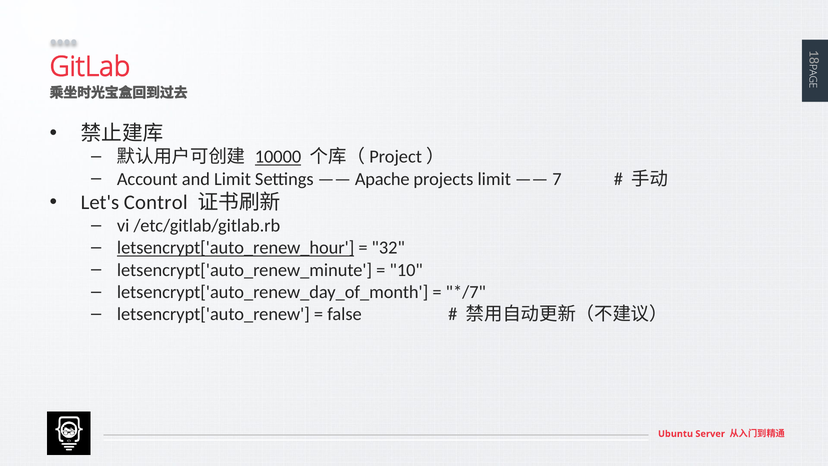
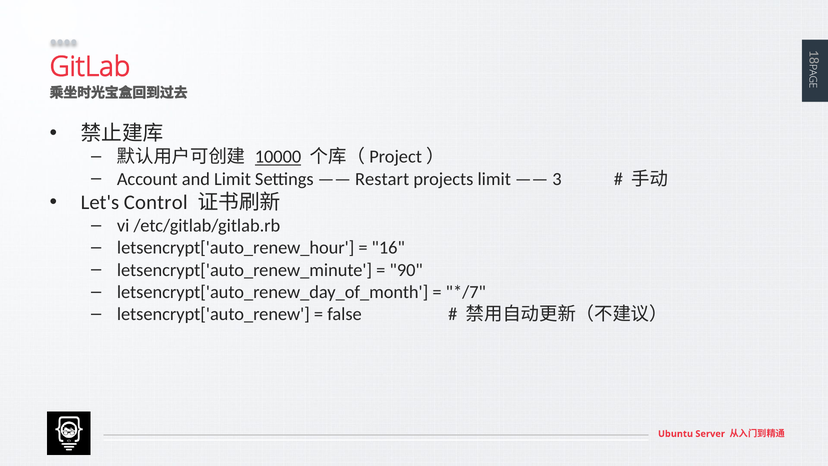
Apache: Apache -> Restart
7: 7 -> 3
letsencrypt['auto_renew_hour underline: present -> none
32: 32 -> 16
10: 10 -> 90
